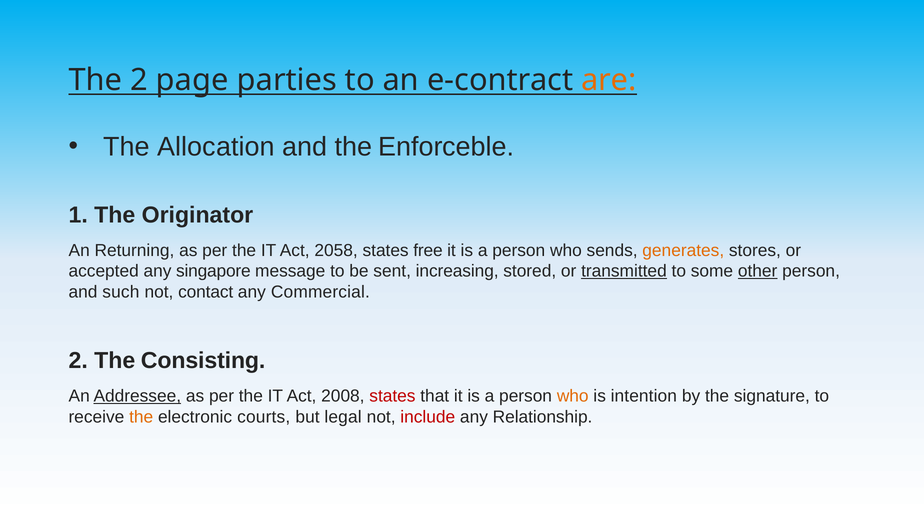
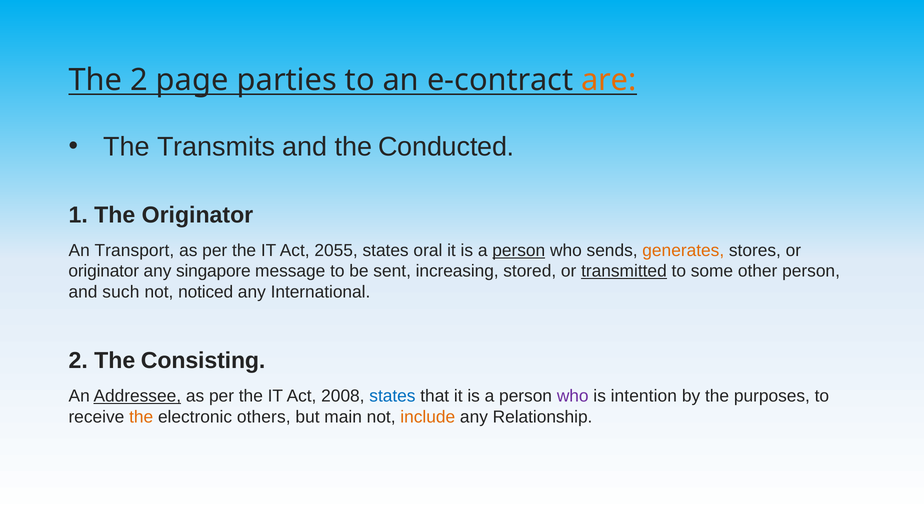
Allocation: Allocation -> Transmits
Enforceble: Enforceble -> Conducted
Returning: Returning -> Transport
2058: 2058 -> 2055
free: free -> oral
person at (519, 250) underline: none -> present
accepted at (104, 271): accepted -> originator
other underline: present -> none
contact: contact -> noticed
Commercial: Commercial -> International
states at (392, 396) colour: red -> blue
who at (573, 396) colour: orange -> purple
signature: signature -> purposes
courts: courts -> others
legal: legal -> main
include colour: red -> orange
